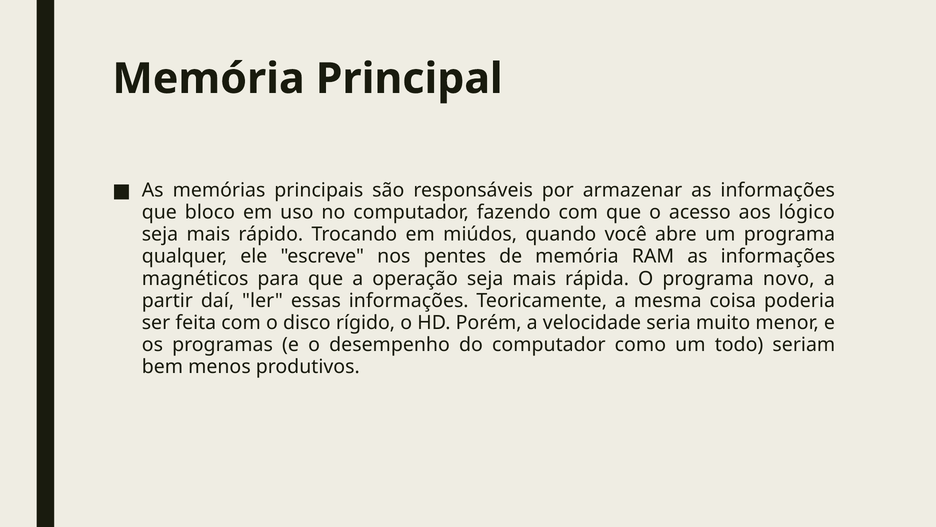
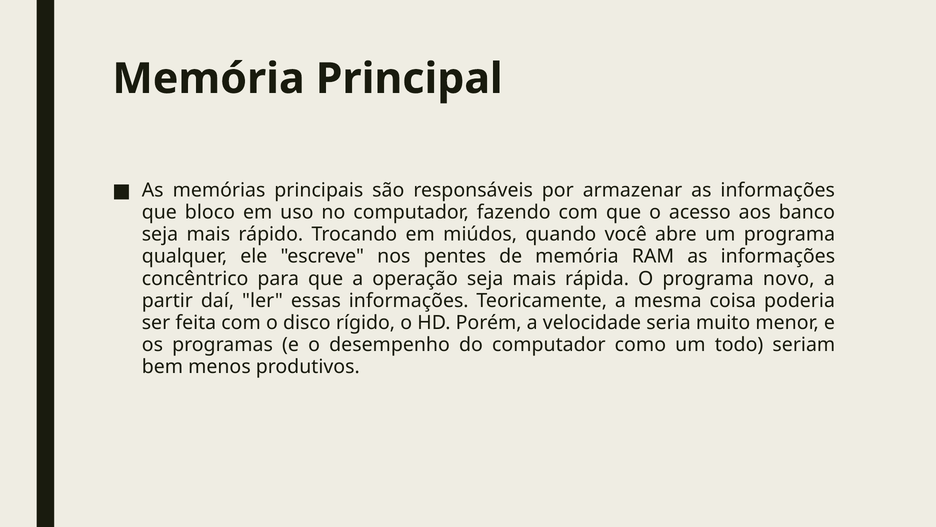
lógico: lógico -> banco
magnéticos: magnéticos -> concêntrico
